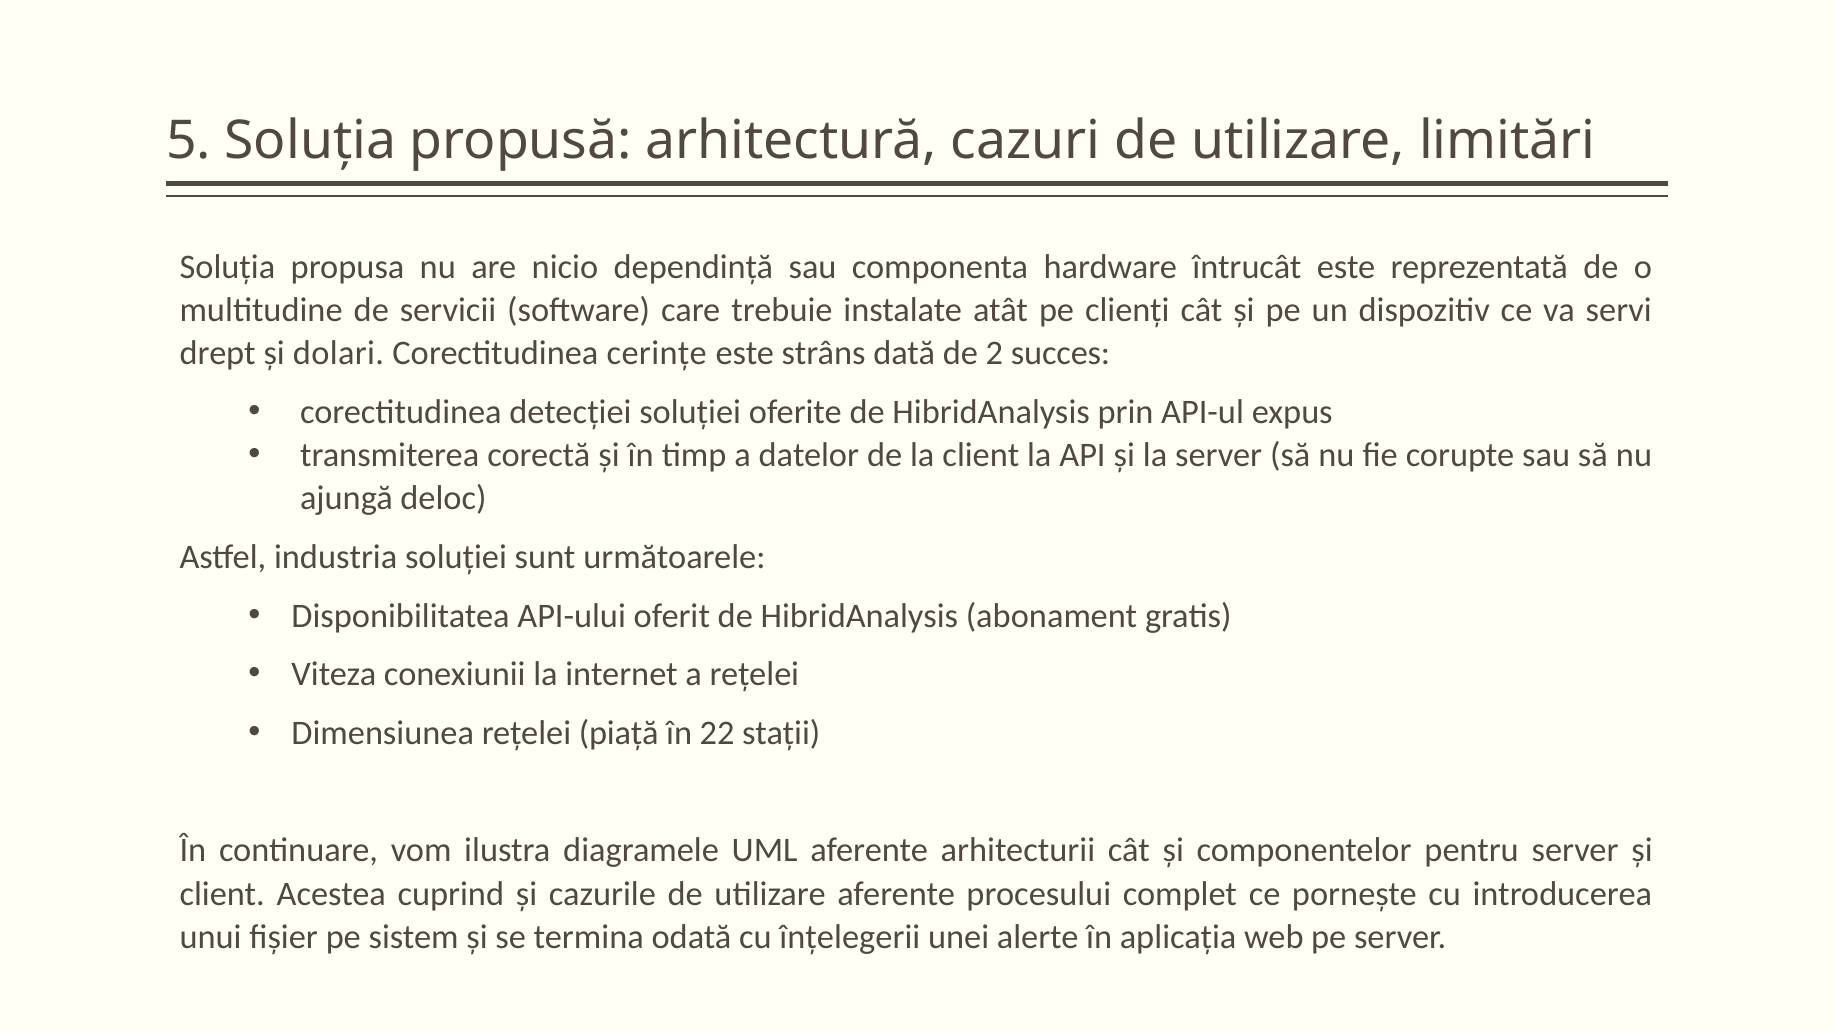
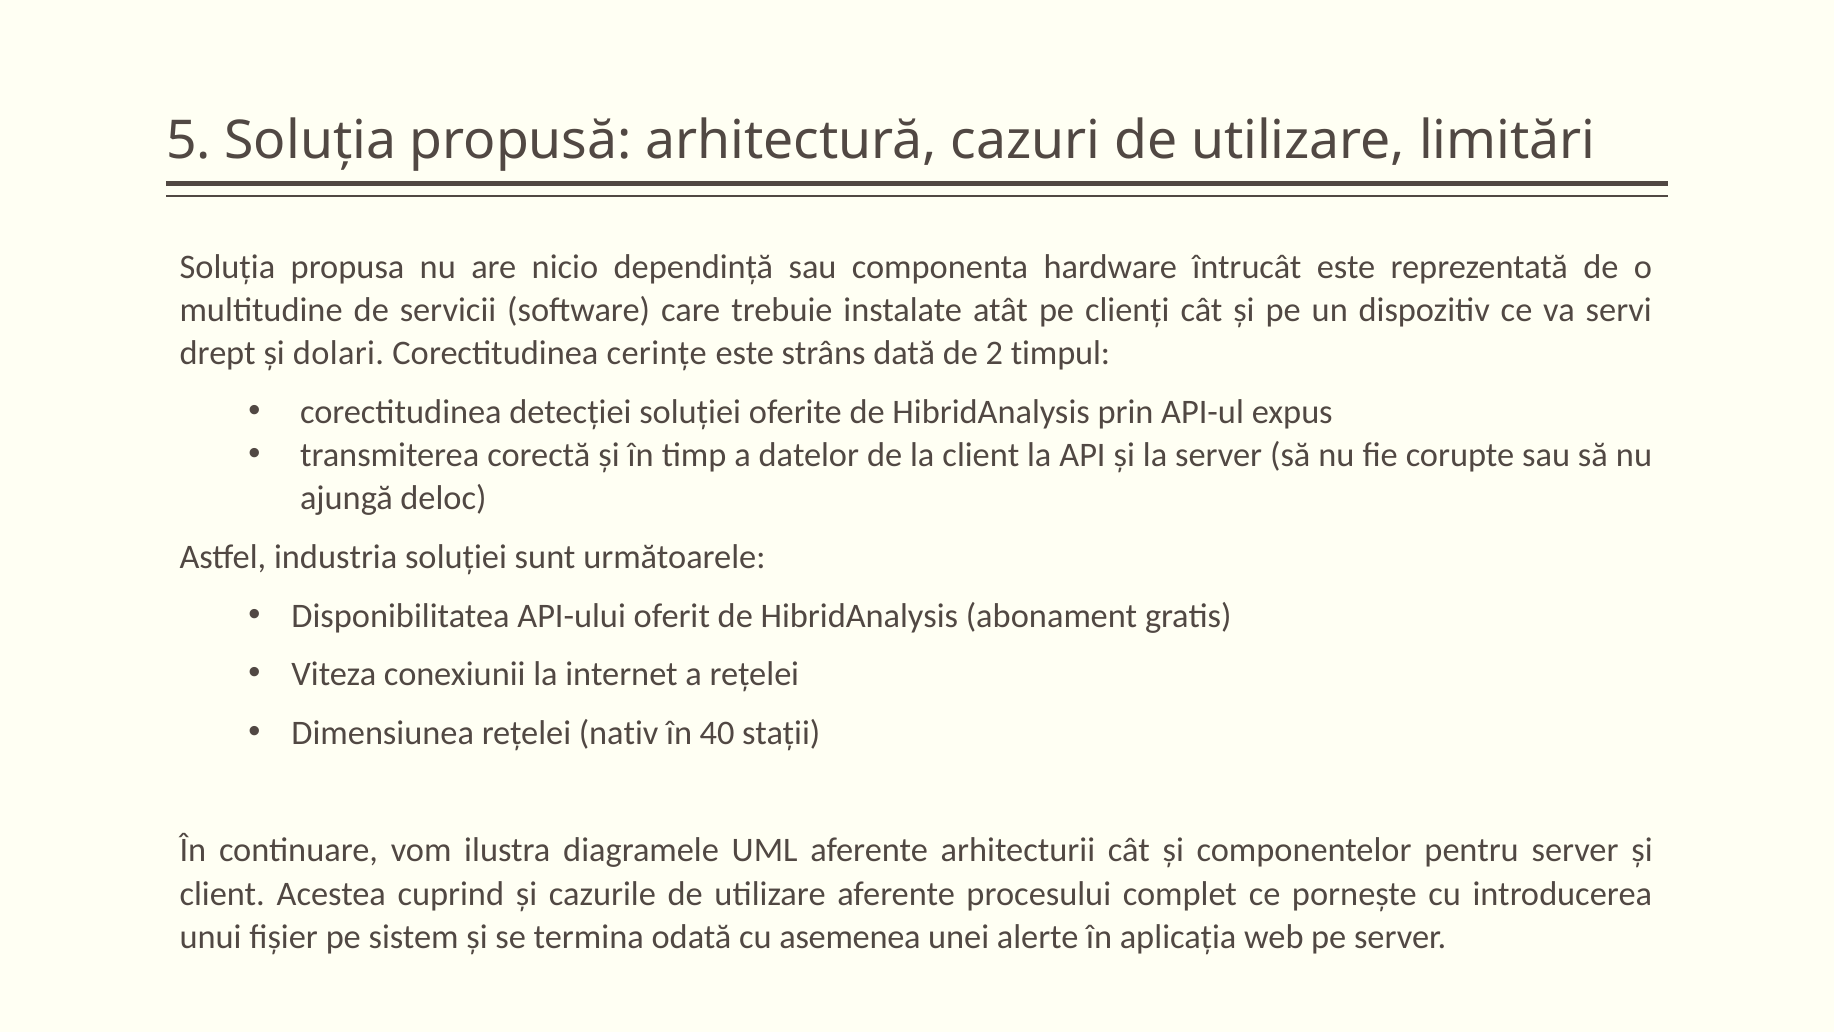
succes: succes -> timpul
piață: piață -> nativ
22: 22 -> 40
înțelegerii: înțelegerii -> asemenea
